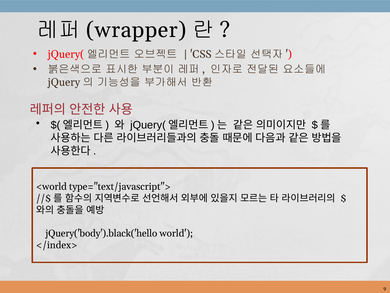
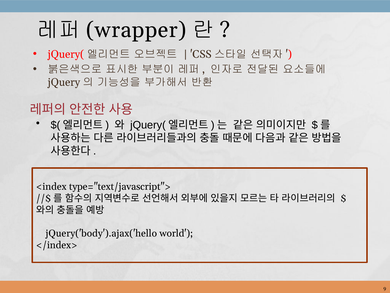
<world: <world -> <index
jQuery('body').black('hello: jQuery('body').black('hello -> jQuery('body').ajax('hello
